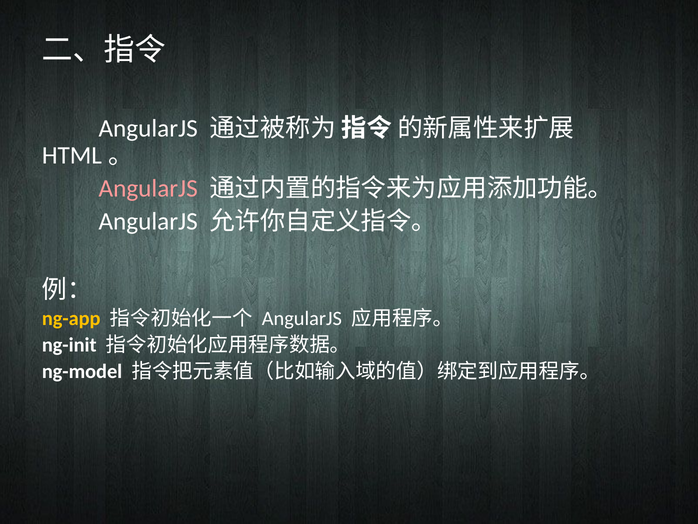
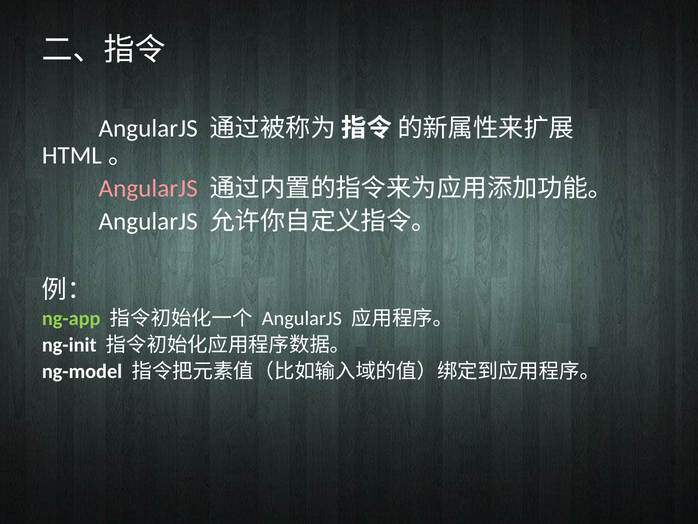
ng-app colour: yellow -> light green
